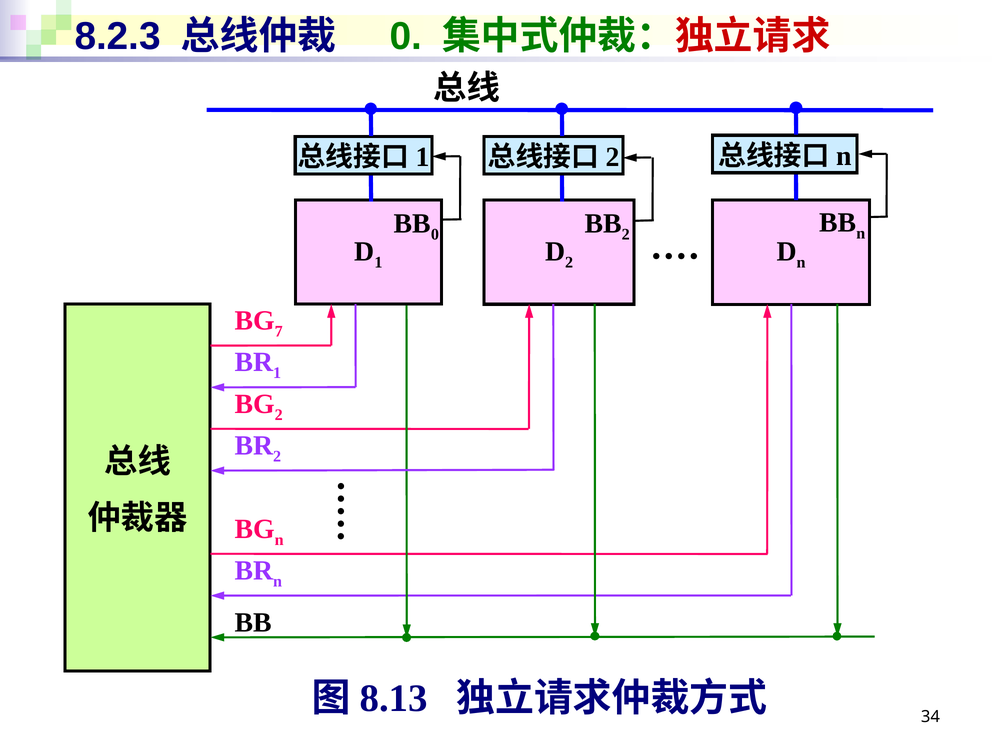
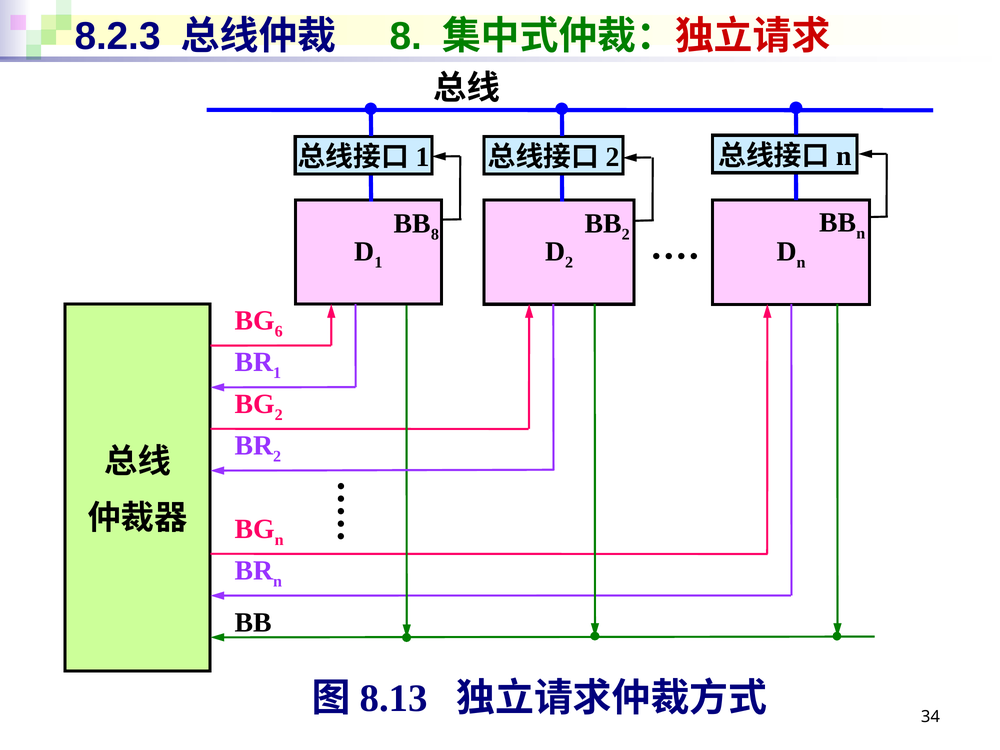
0 at (406, 36): 0 -> 8
BB 0: 0 -> 8
7: 7 -> 6
